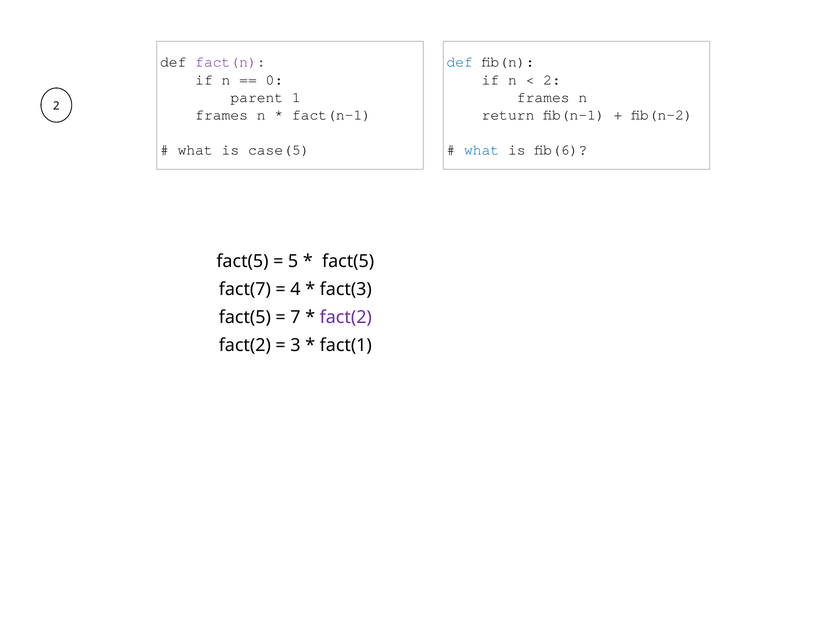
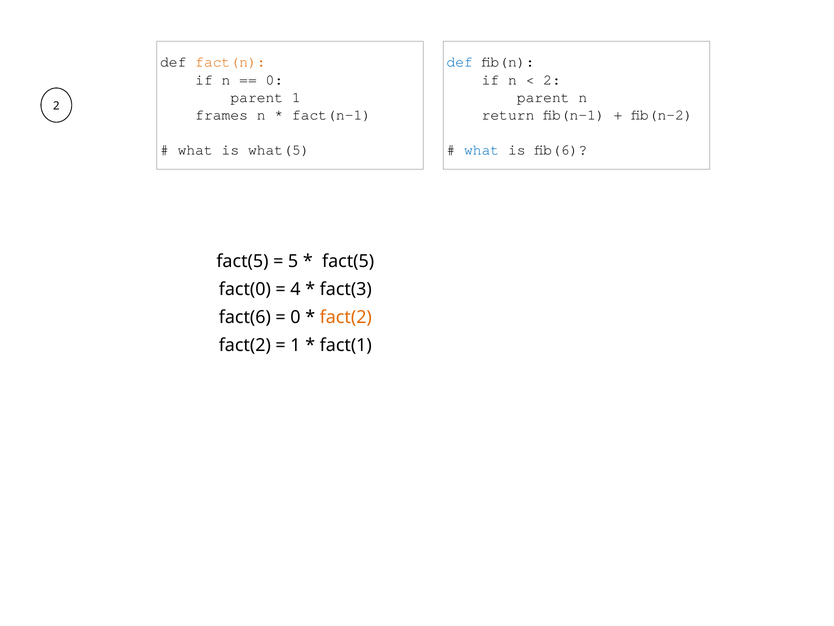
fact(n colour: purple -> orange
frames at (543, 97): frames -> parent
case(5: case(5 -> what(5
fact(7: fact(7 -> fact(0
fact(5 at (245, 317): fact(5 -> fact(6
7 at (295, 317): 7 -> 0
fact(2 at (346, 317) colour: purple -> orange
3 at (295, 345): 3 -> 1
